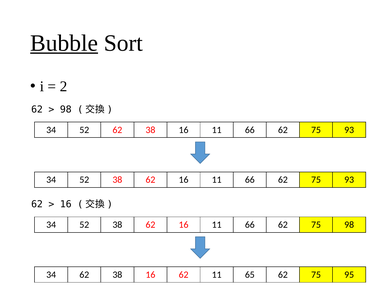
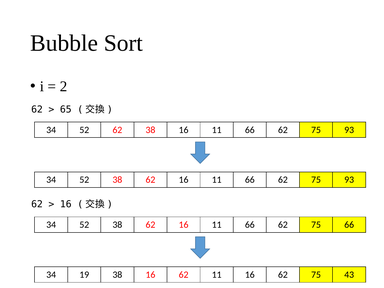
Bubble underline: present -> none
98 at (66, 109): 98 -> 65
75 98: 98 -> 66
34 62: 62 -> 19
11 65: 65 -> 16
95: 95 -> 43
